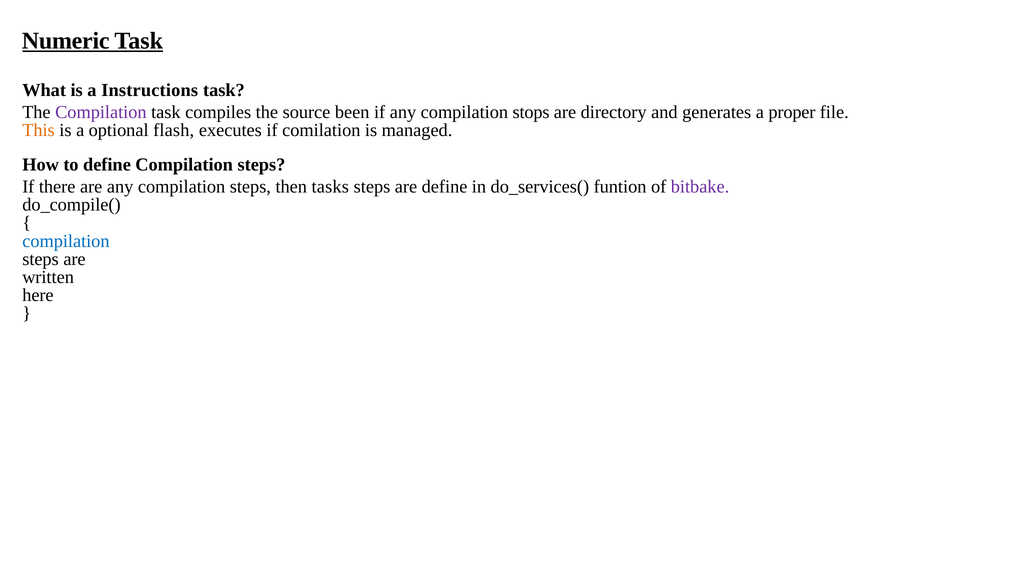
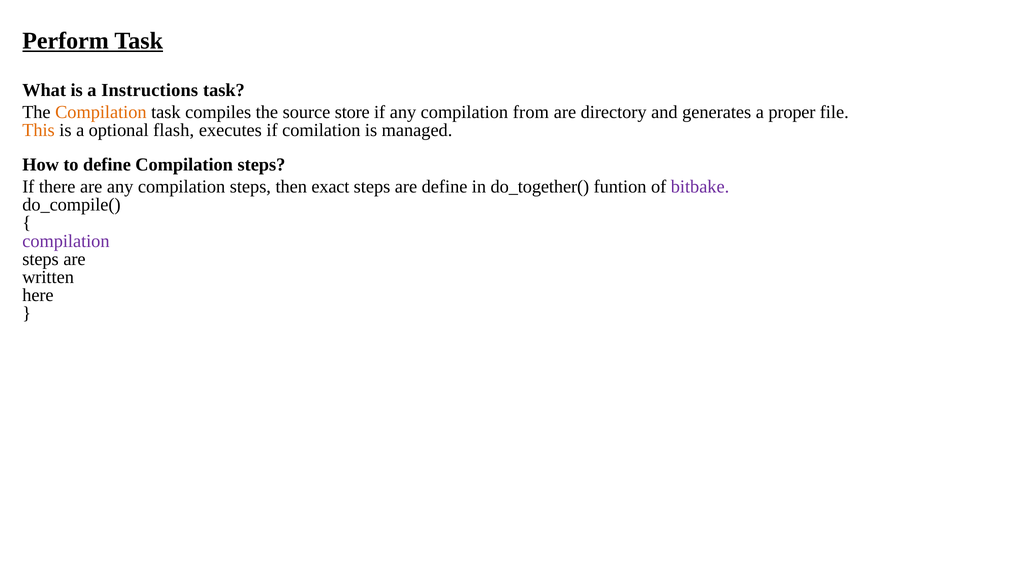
Numeric: Numeric -> Perform
Compilation at (101, 112) colour: purple -> orange
been: been -> store
stops: stops -> from
tasks: tasks -> exact
do_services(: do_services( -> do_together(
compilation at (66, 241) colour: blue -> purple
